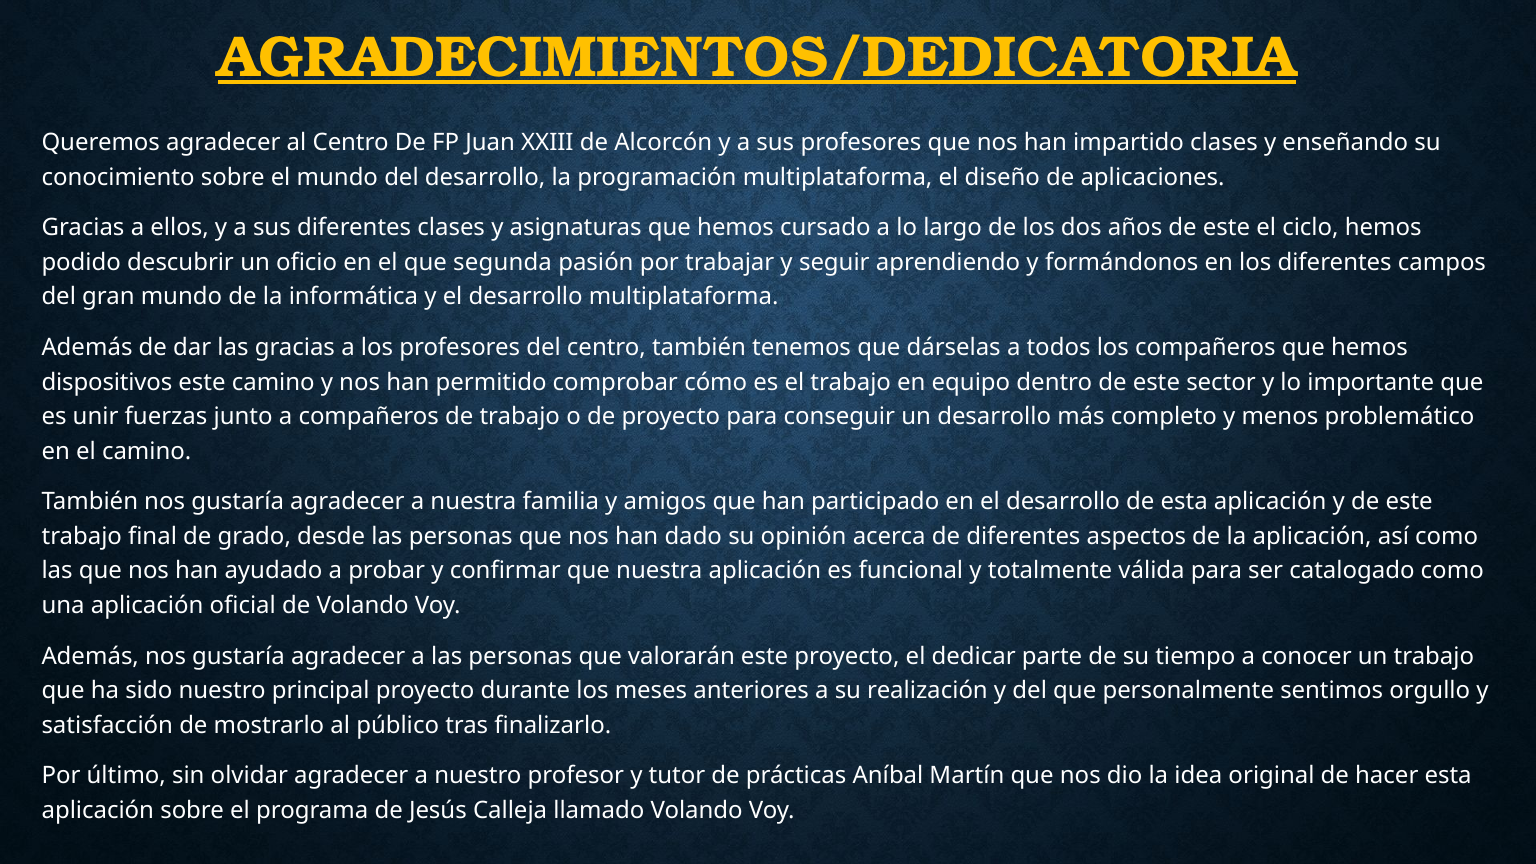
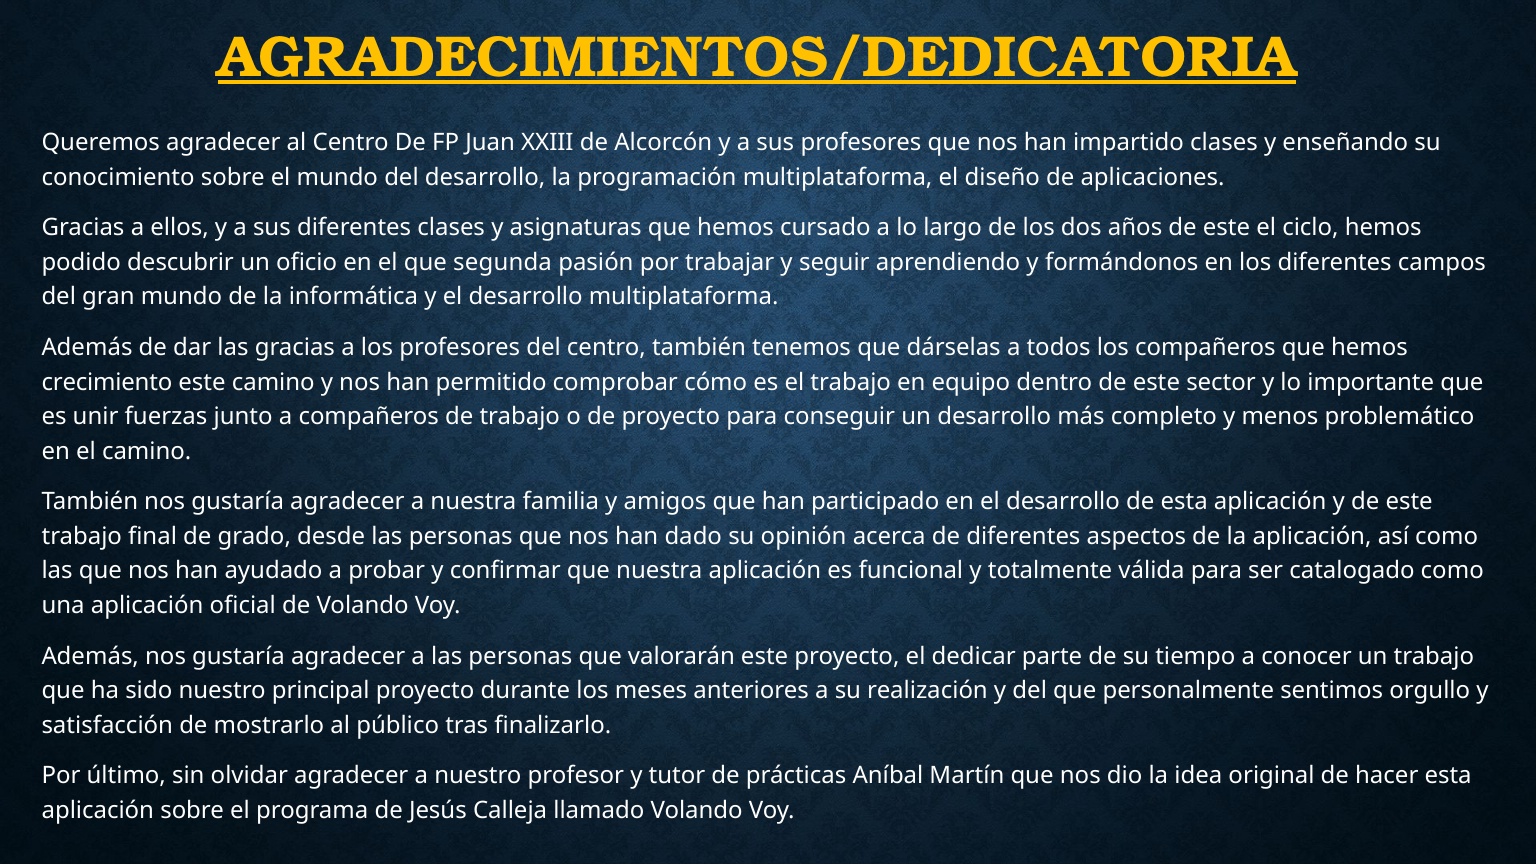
dispositivos: dispositivos -> crecimiento
